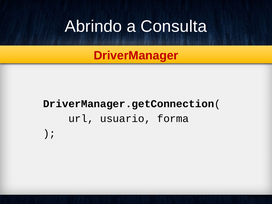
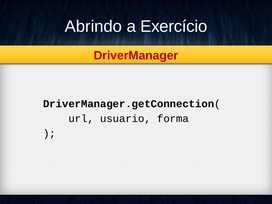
Consulta: Consulta -> Exercício
